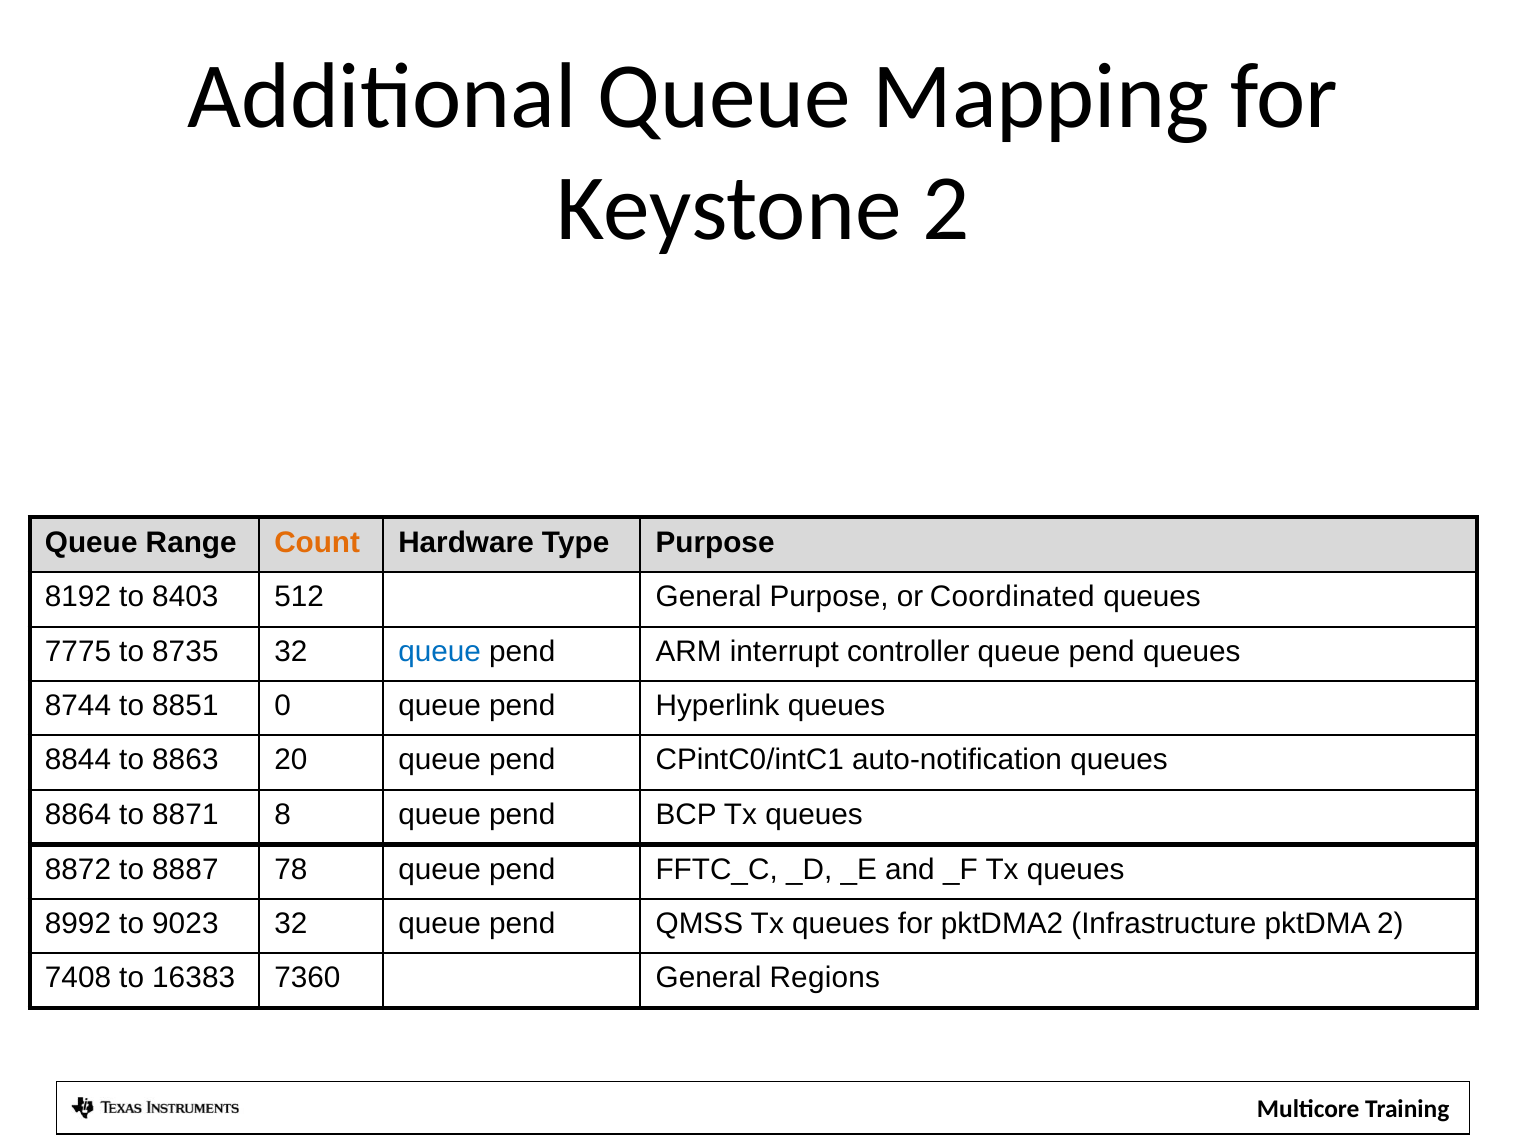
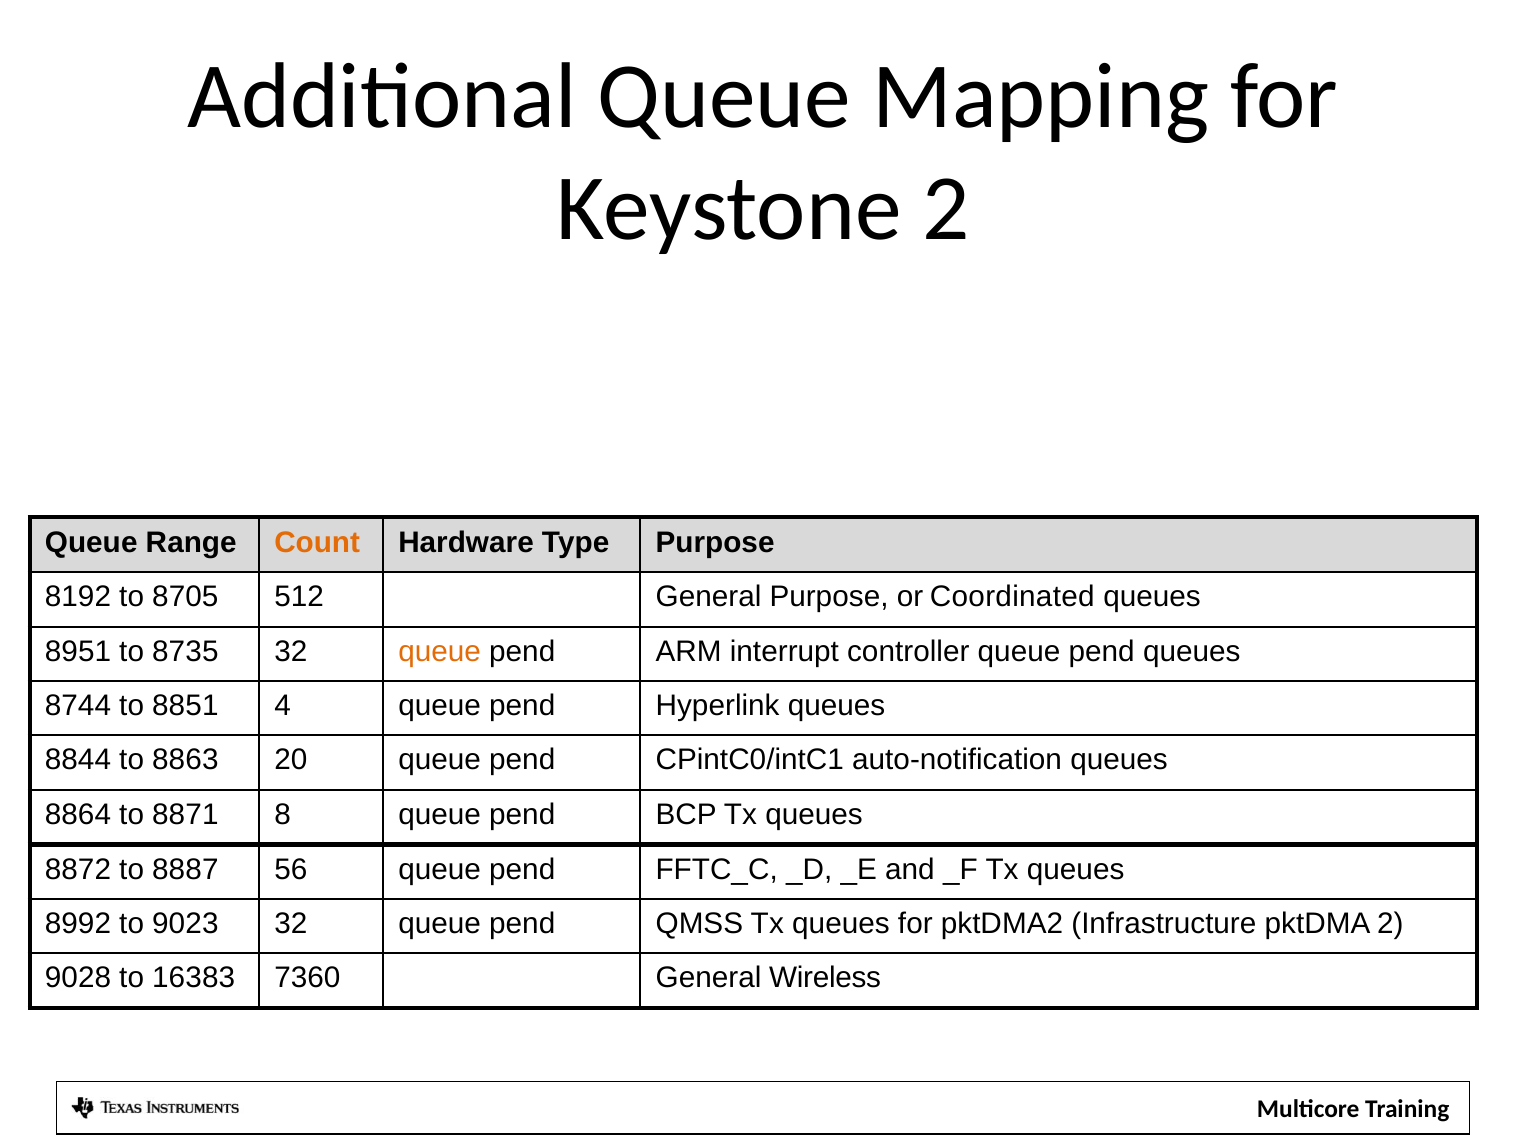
8403: 8403 -> 8705
7775: 7775 -> 8951
queue at (440, 652) colour: blue -> orange
0: 0 -> 4
78: 78 -> 56
7408: 7408 -> 9028
Regions: Regions -> Wireless
